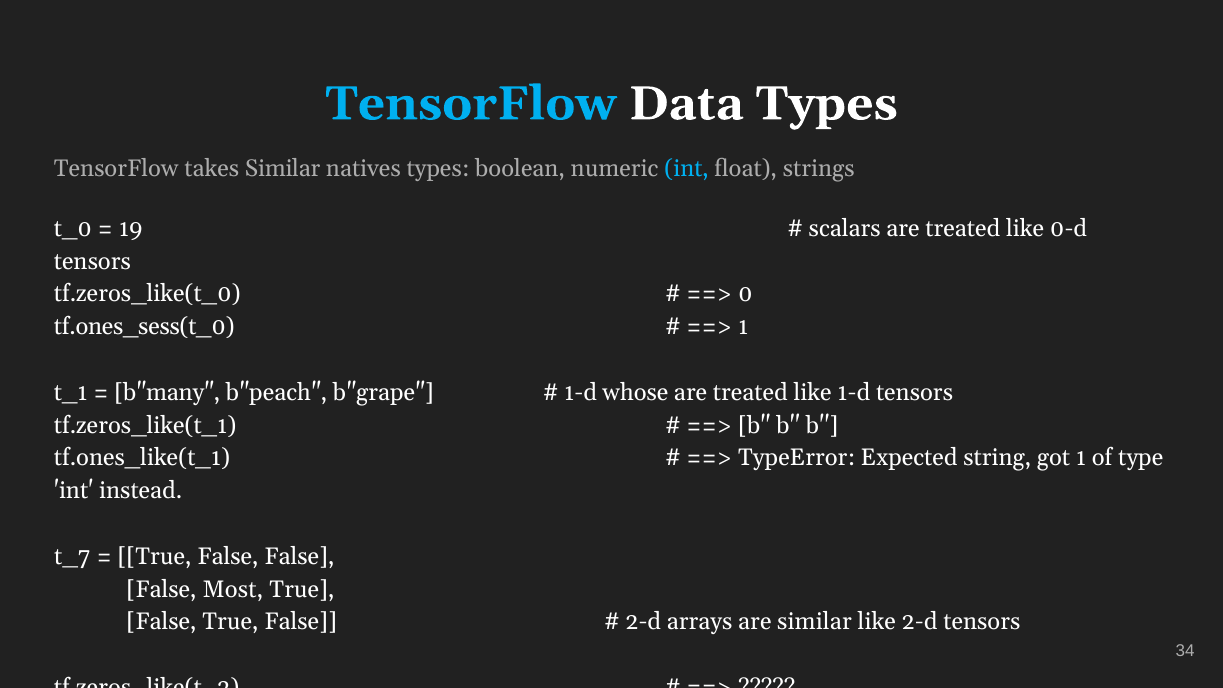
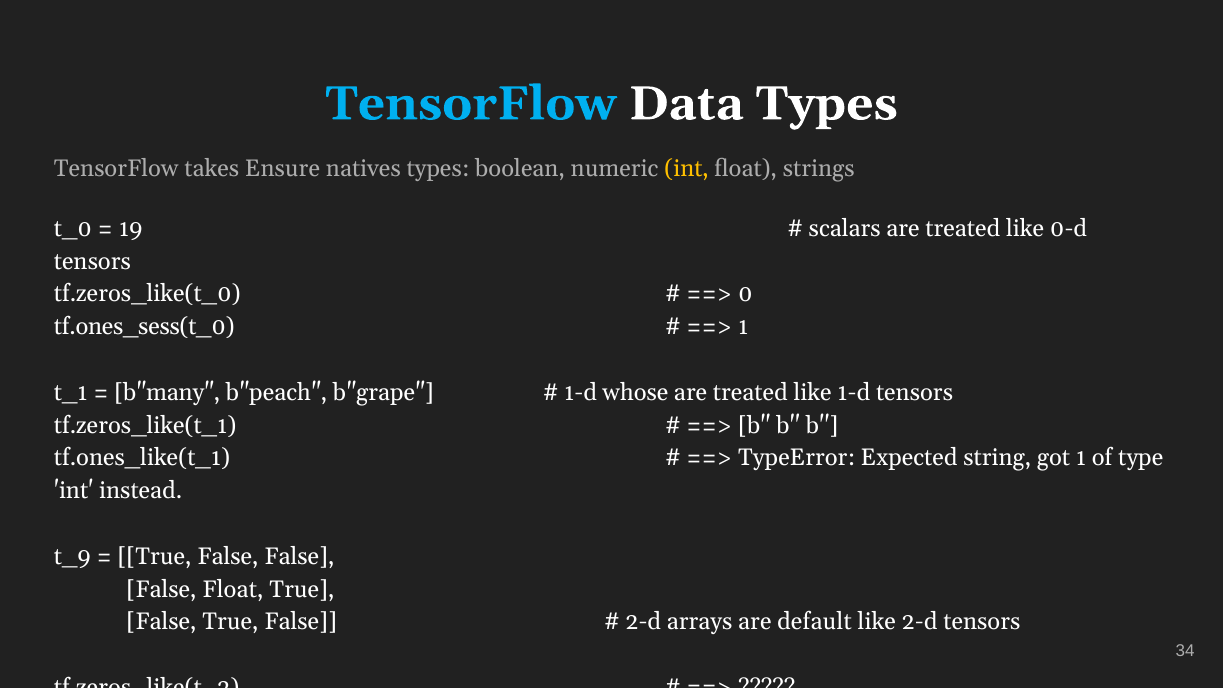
takes Similar: Similar -> Ensure
int at (687, 169) colour: light blue -> yellow
t_7: t_7 -> t_9
False Most: Most -> Float
are similar: similar -> default
